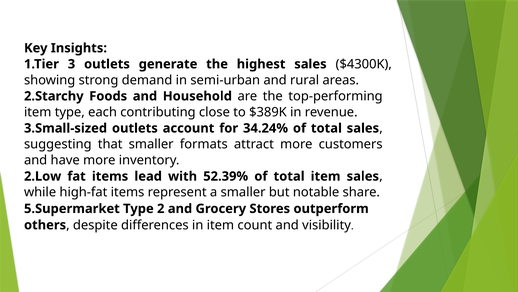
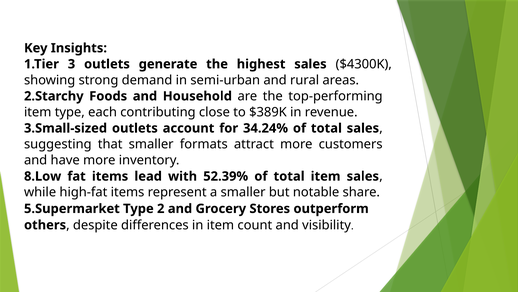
2.Low: 2.Low -> 8.Low
